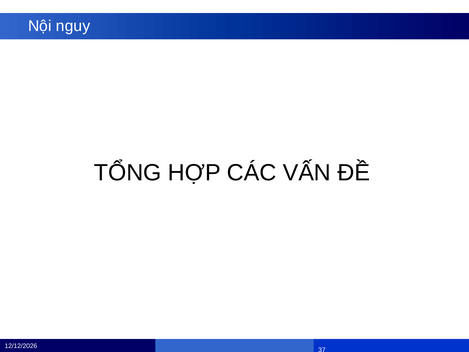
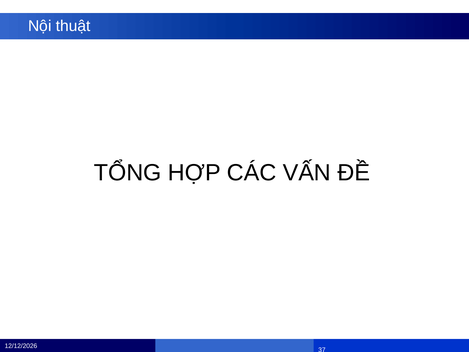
nguy: nguy -> thuật
